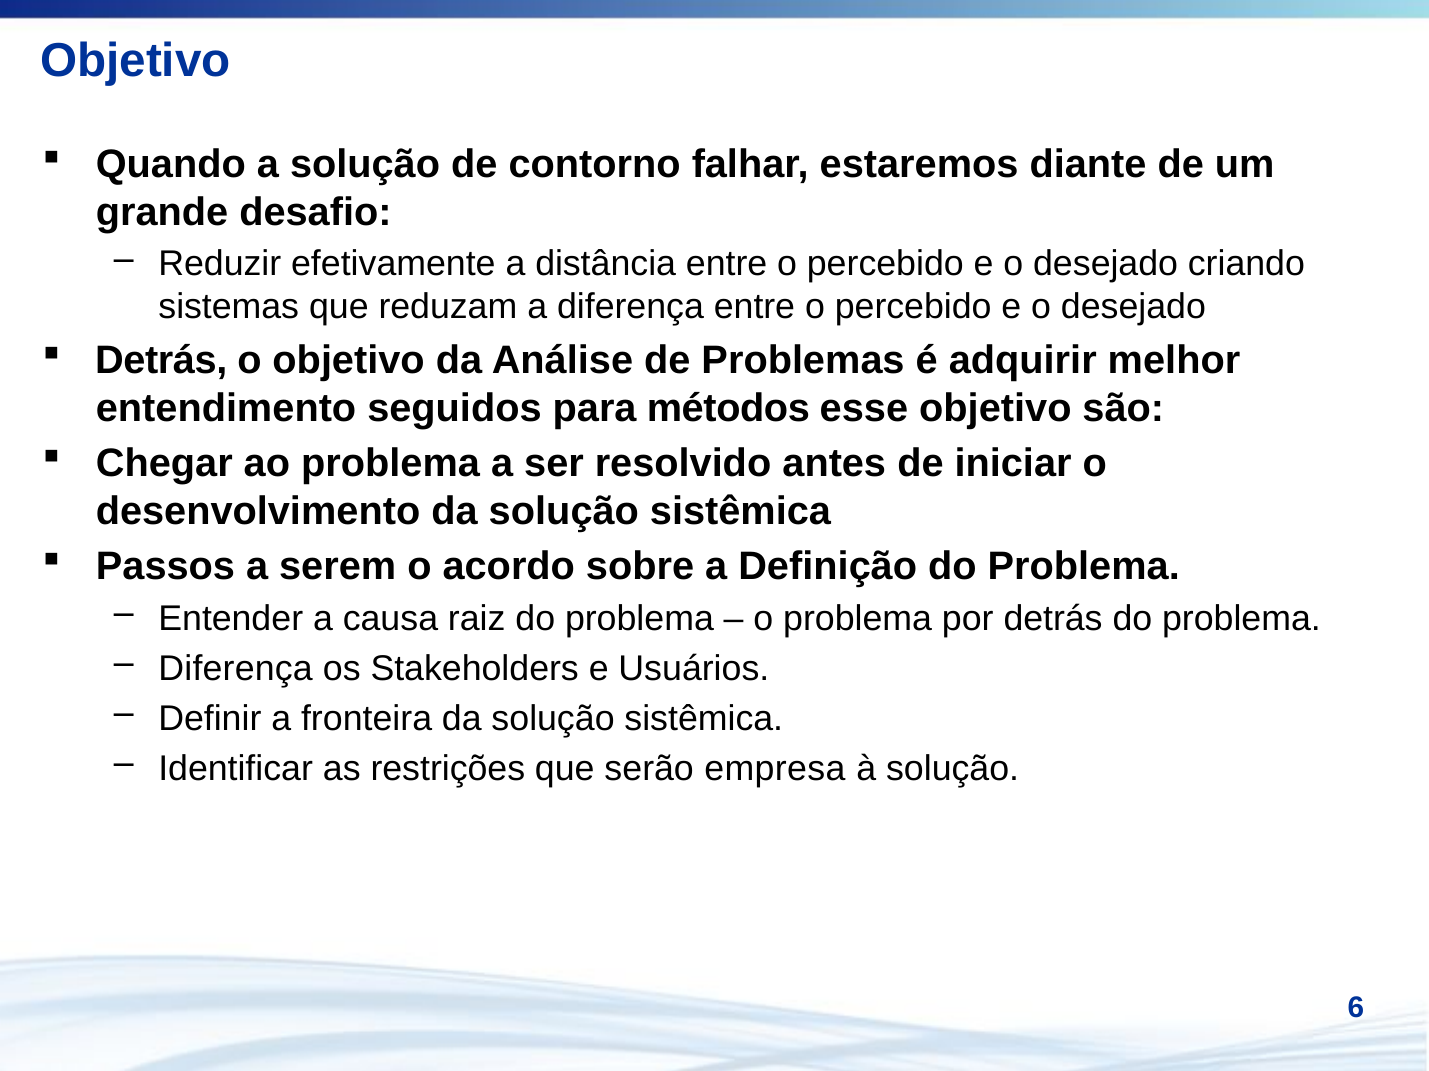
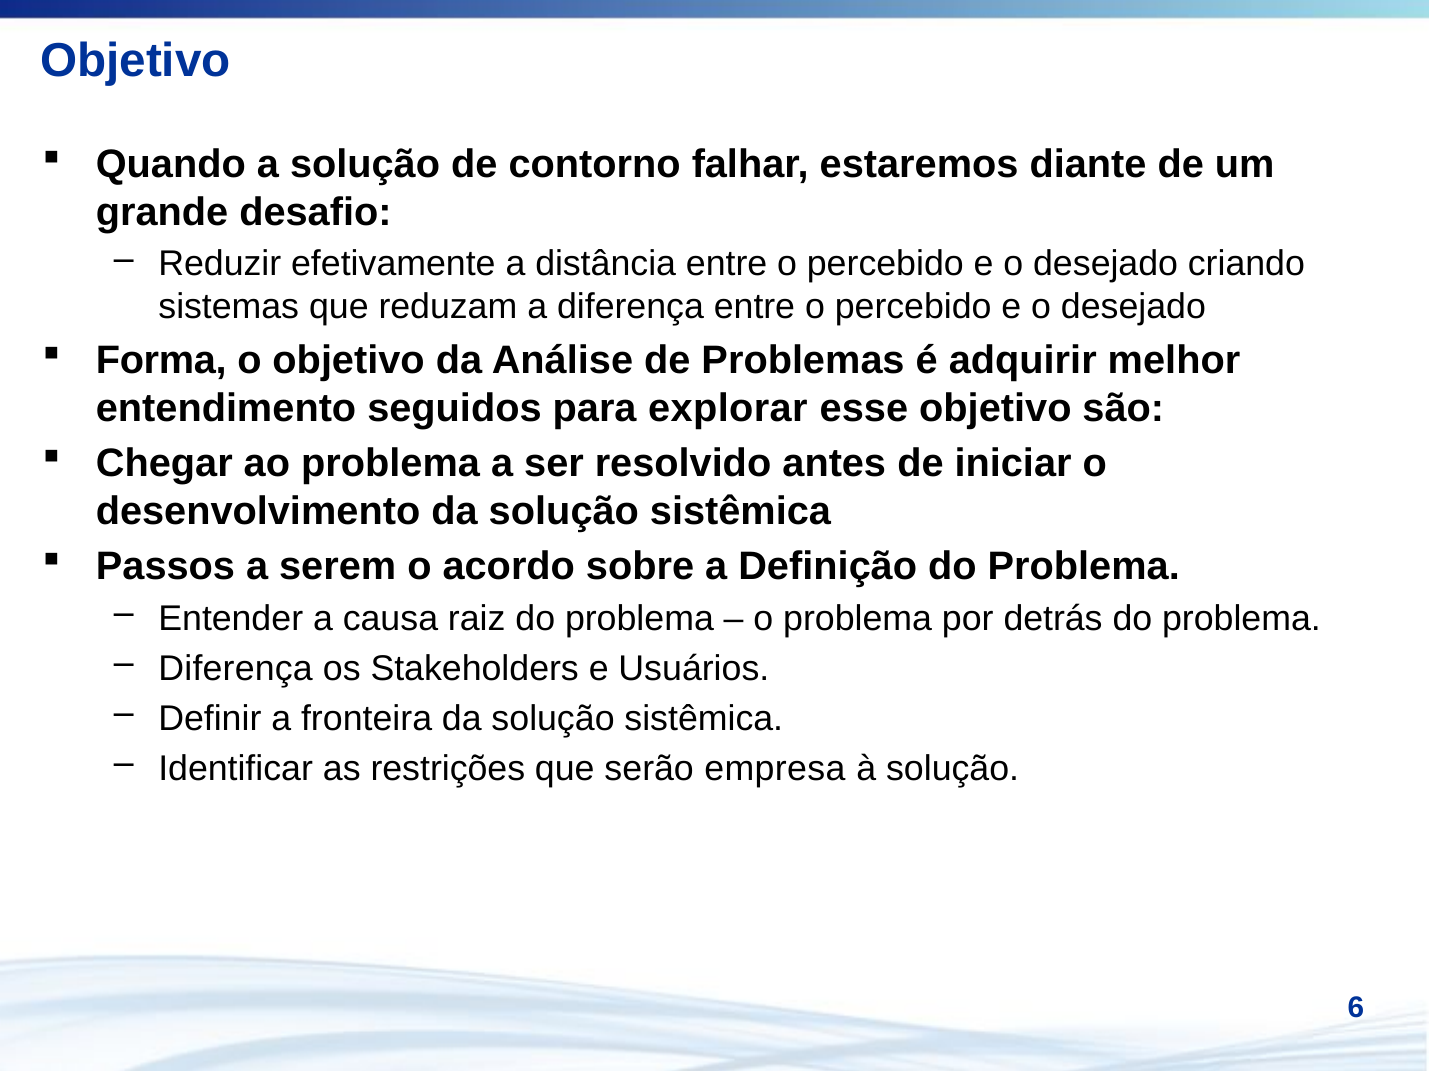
Detrás at (161, 361): Detrás -> Forma
métodos: métodos -> explorar
